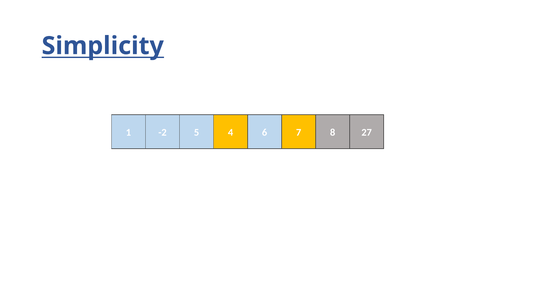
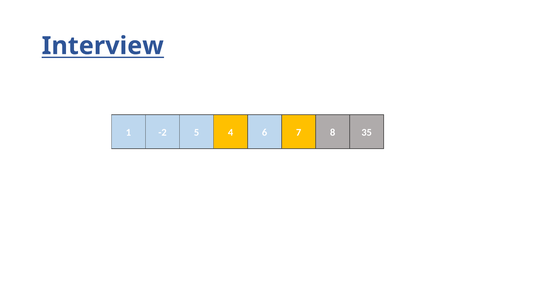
Simplicity: Simplicity -> Interview
27: 27 -> 35
